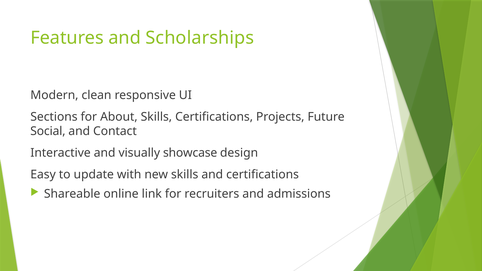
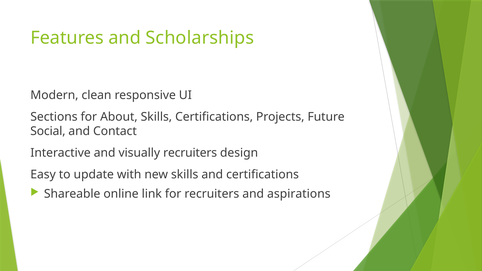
visually showcase: showcase -> recruiters
admissions: admissions -> aspirations
